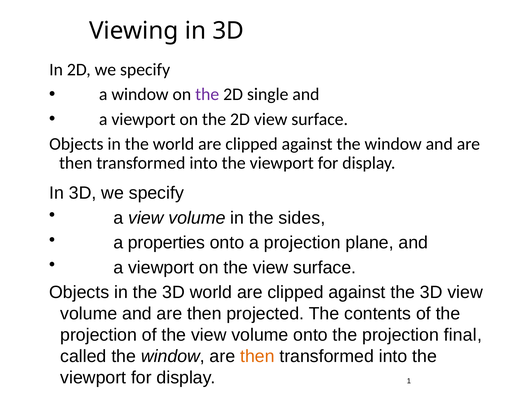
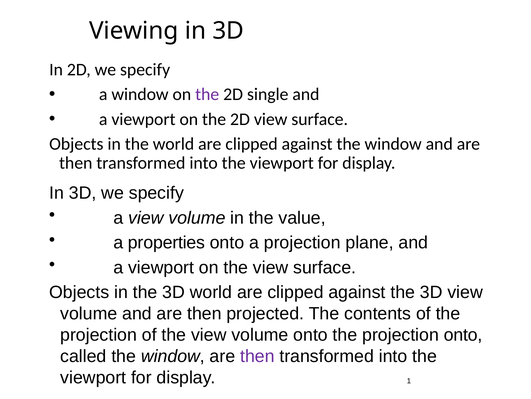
sides: sides -> value
projection final: final -> onto
then at (257, 356) colour: orange -> purple
